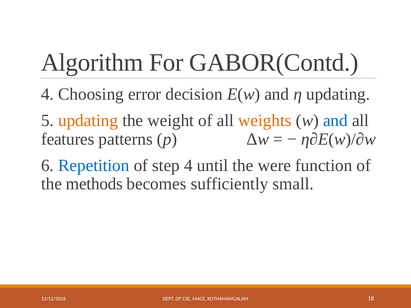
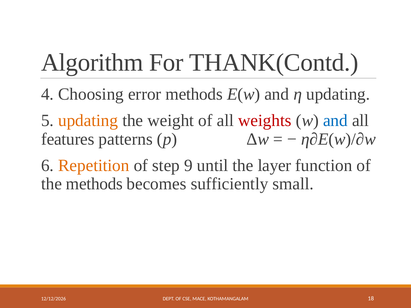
GABOR(Contd: GABOR(Contd -> THANK(Contd
error decision: decision -> methods
weights colour: orange -> red
Repetition colour: blue -> orange
step 4: 4 -> 9
were: were -> layer
